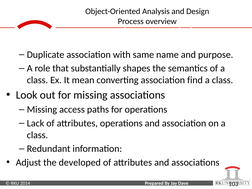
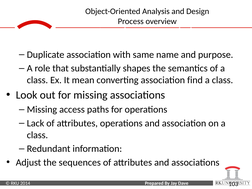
developed: developed -> sequences
